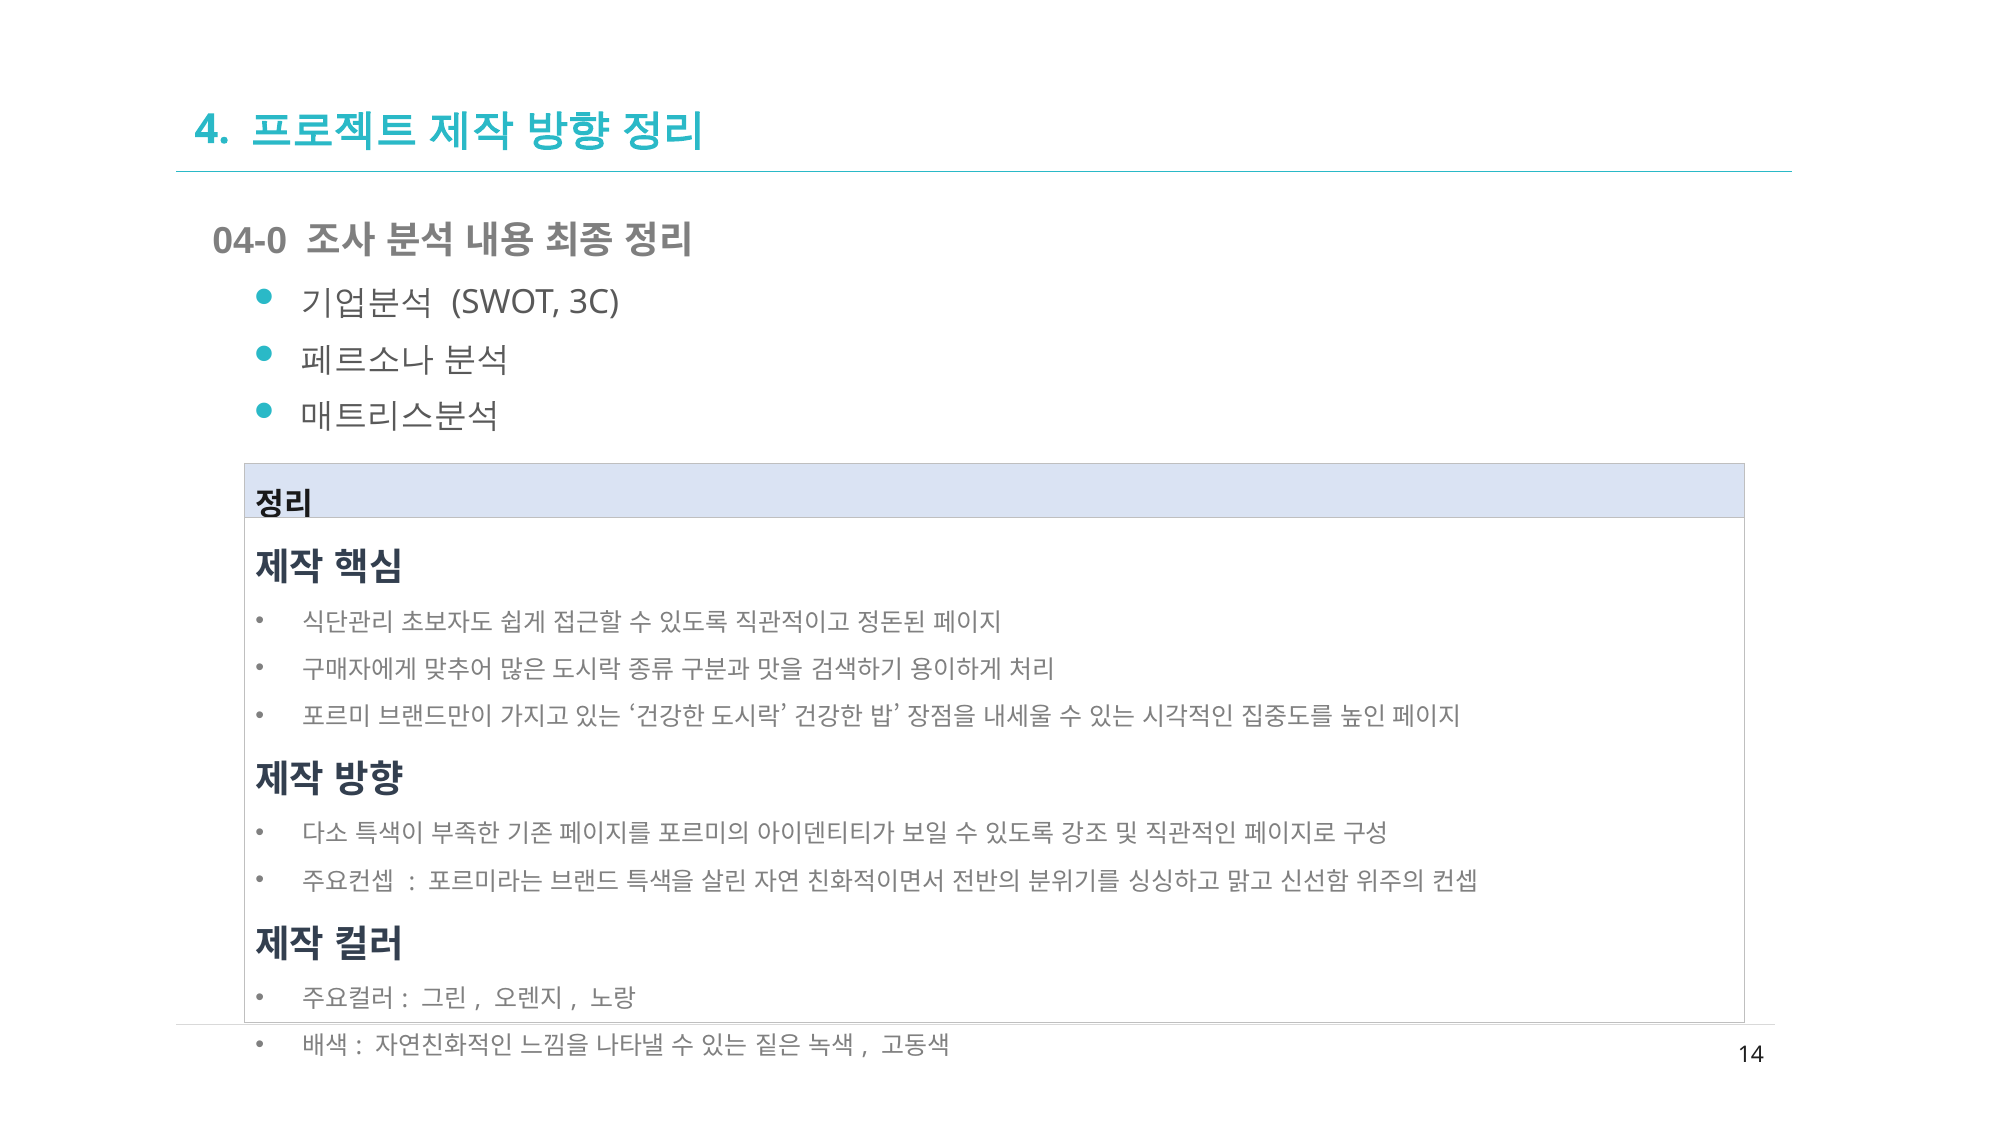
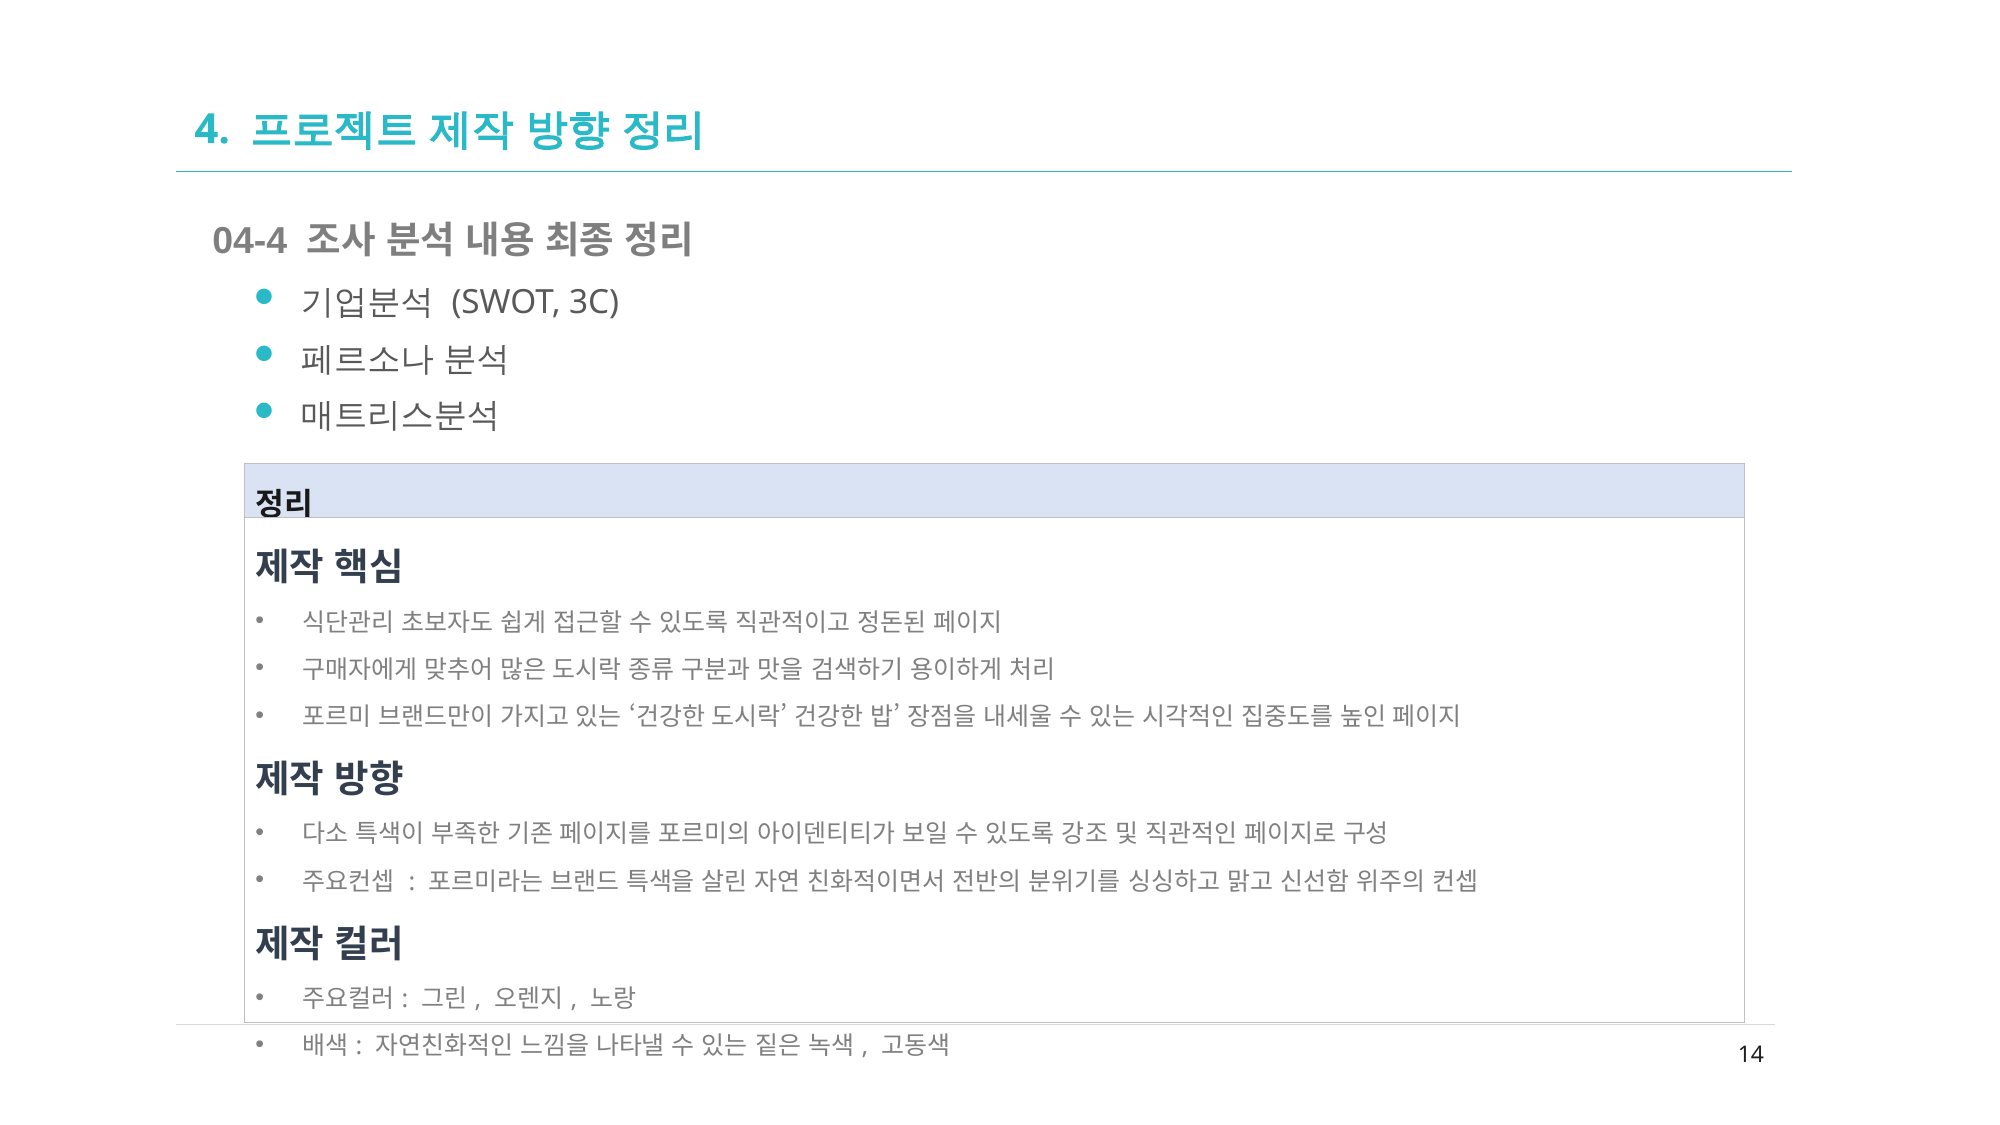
04-0: 04-0 -> 04-4
